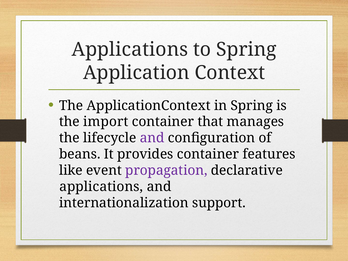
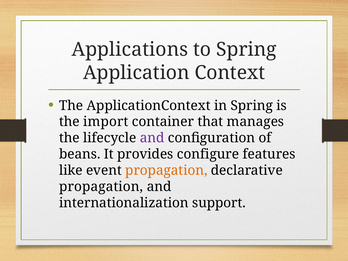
provides container: container -> configure
propagation at (166, 170) colour: purple -> orange
applications at (101, 187): applications -> propagation
